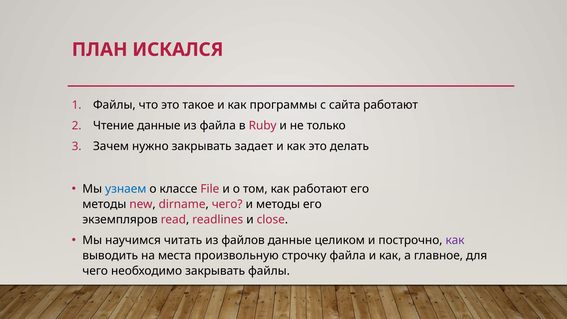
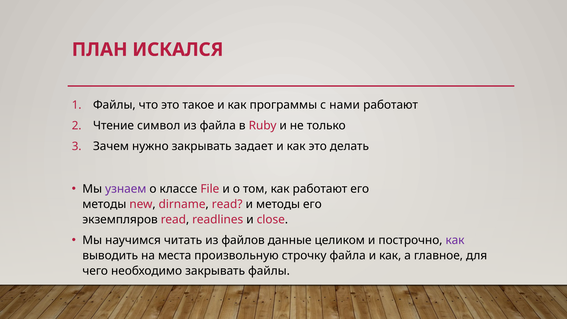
сайта: сайта -> нами
Чтение данные: данные -> символ
узнаем colour: blue -> purple
dirname чего: чего -> read
